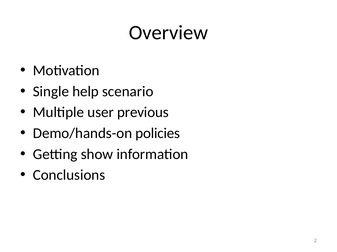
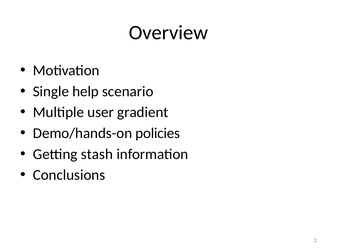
previous: previous -> gradient
show: show -> stash
